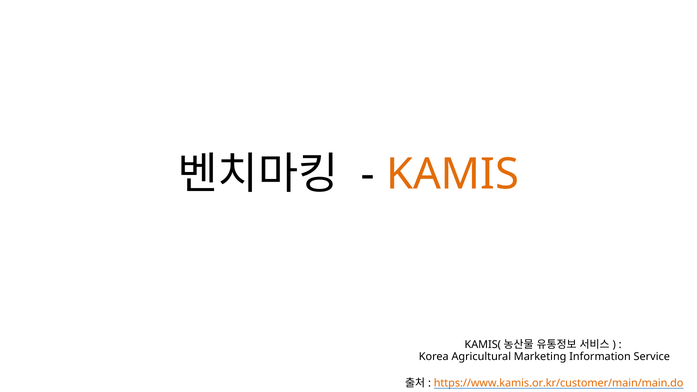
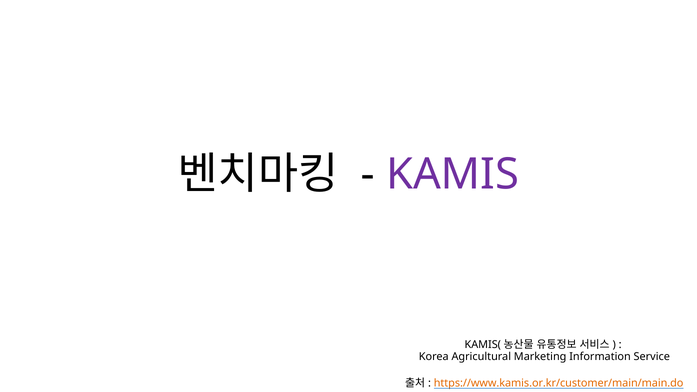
KAMIS colour: orange -> purple
